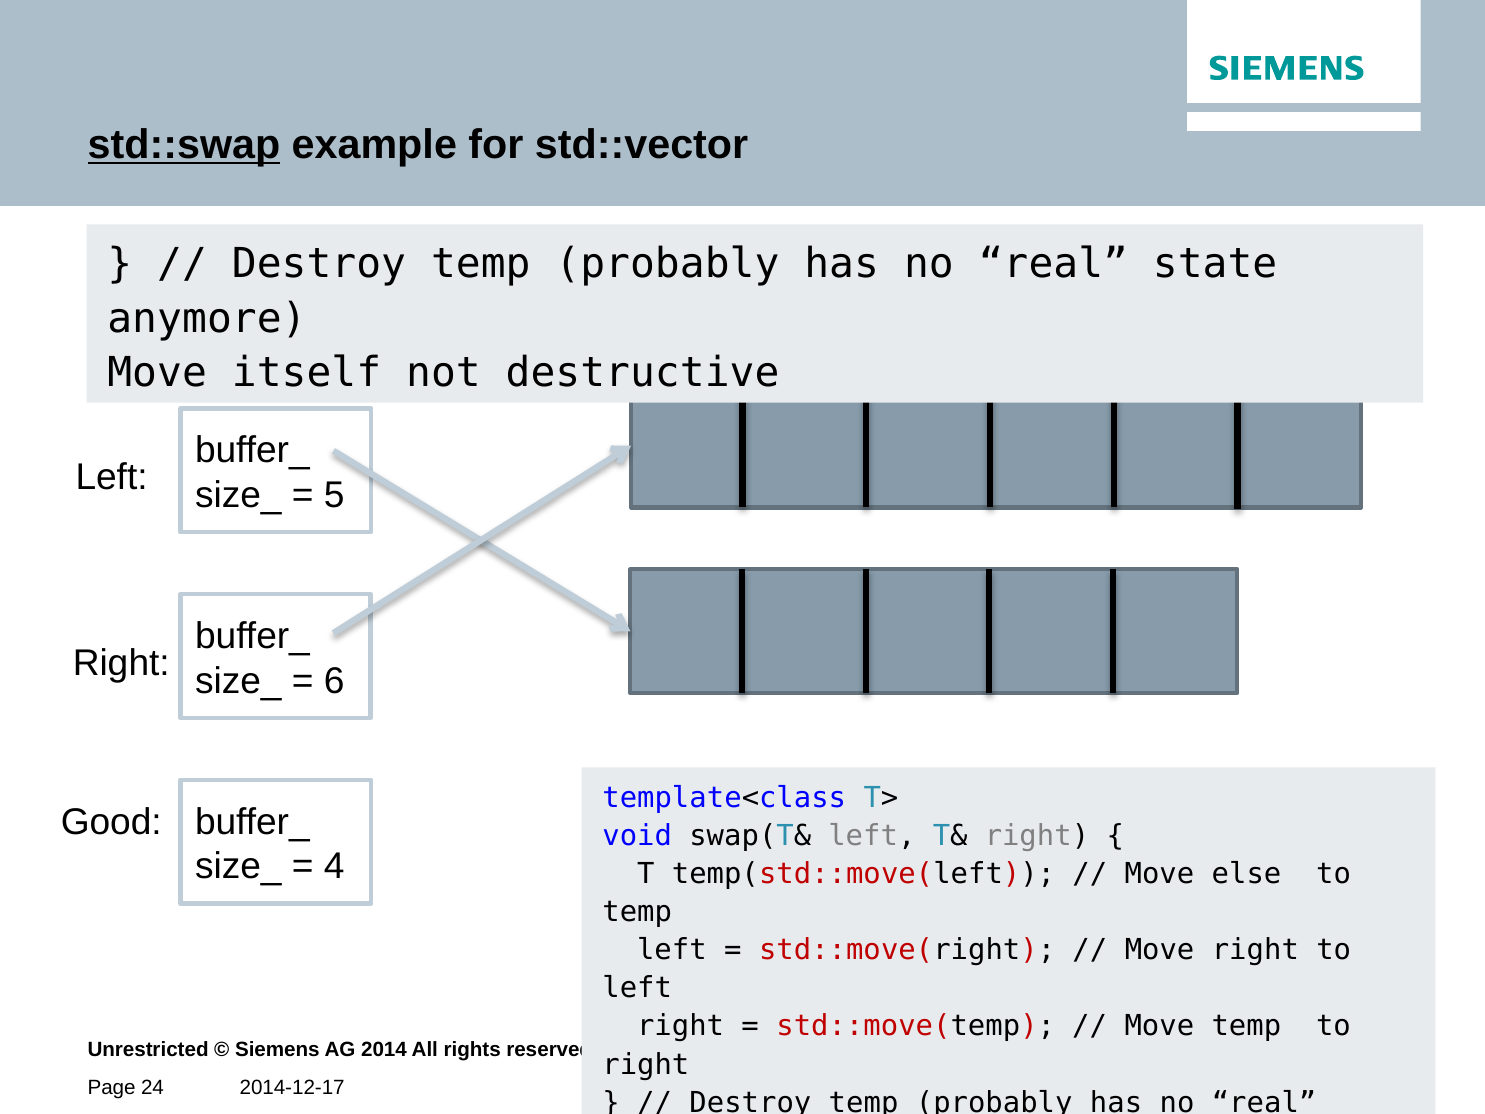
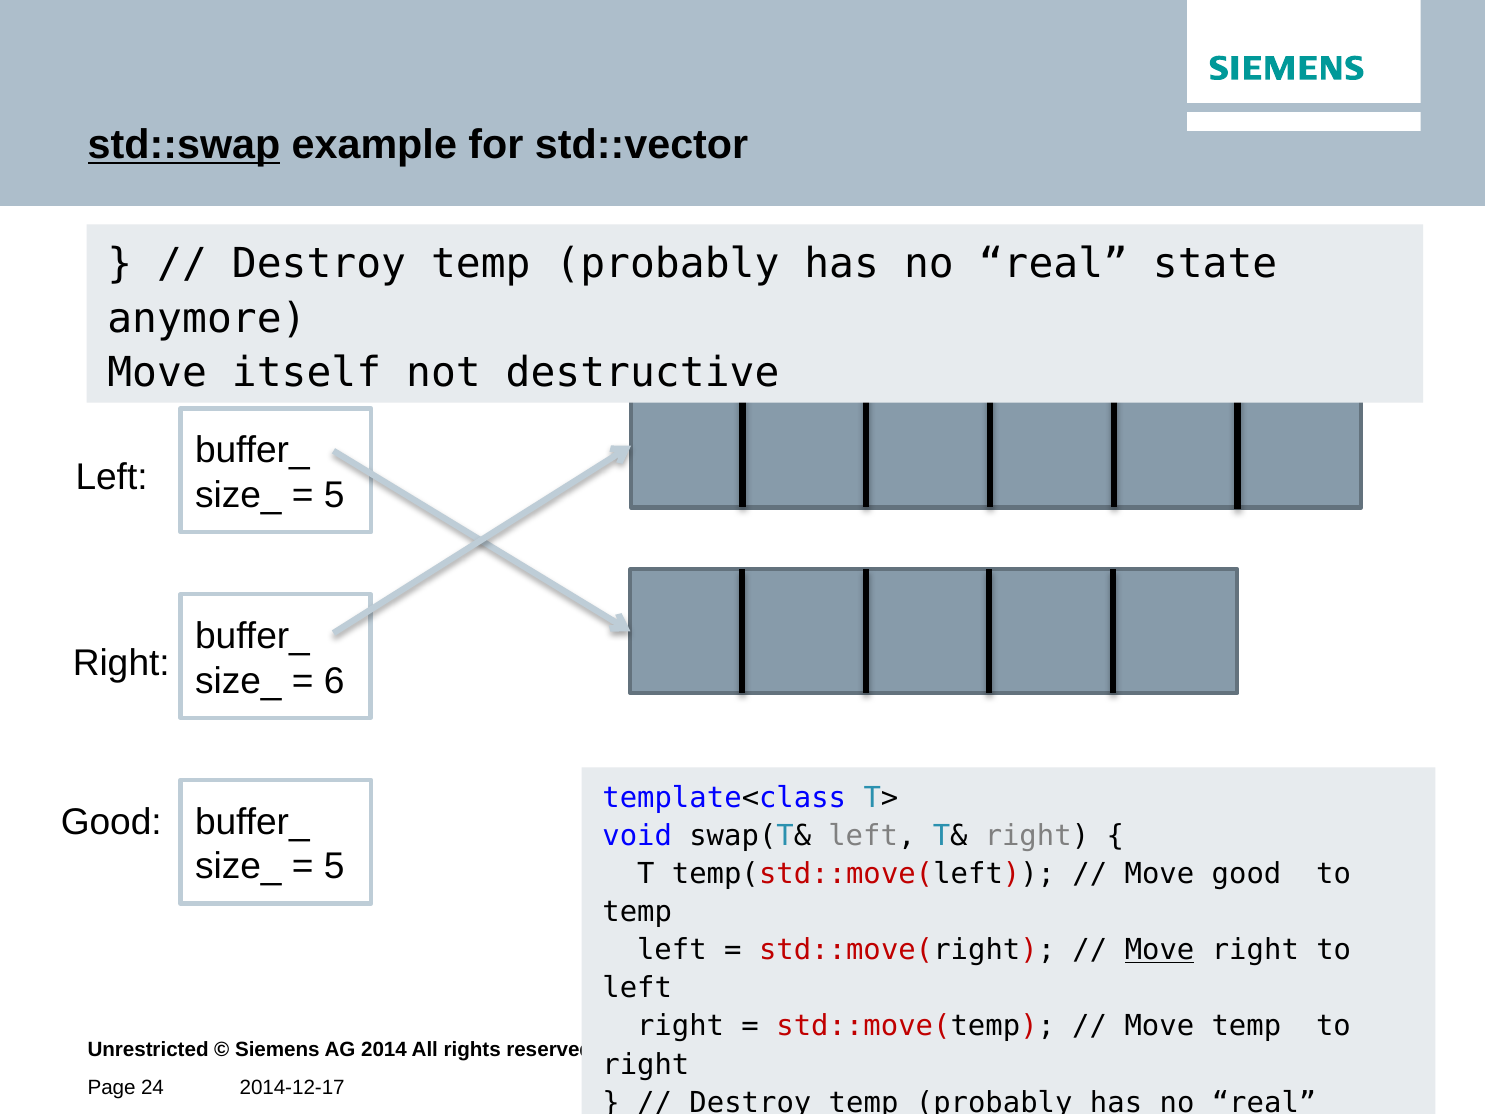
4 at (334, 866): 4 -> 5
Move else: else -> good
Move at (1160, 950) underline: none -> present
